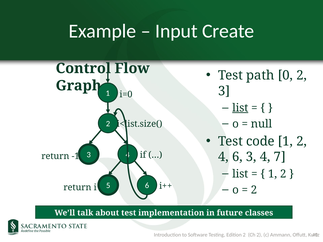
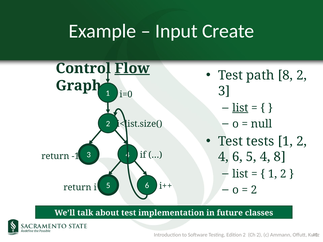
Flow underline: none -> present
path 0: 0 -> 8
code: code -> tests
6 3: 3 -> 5
4 7: 7 -> 8
